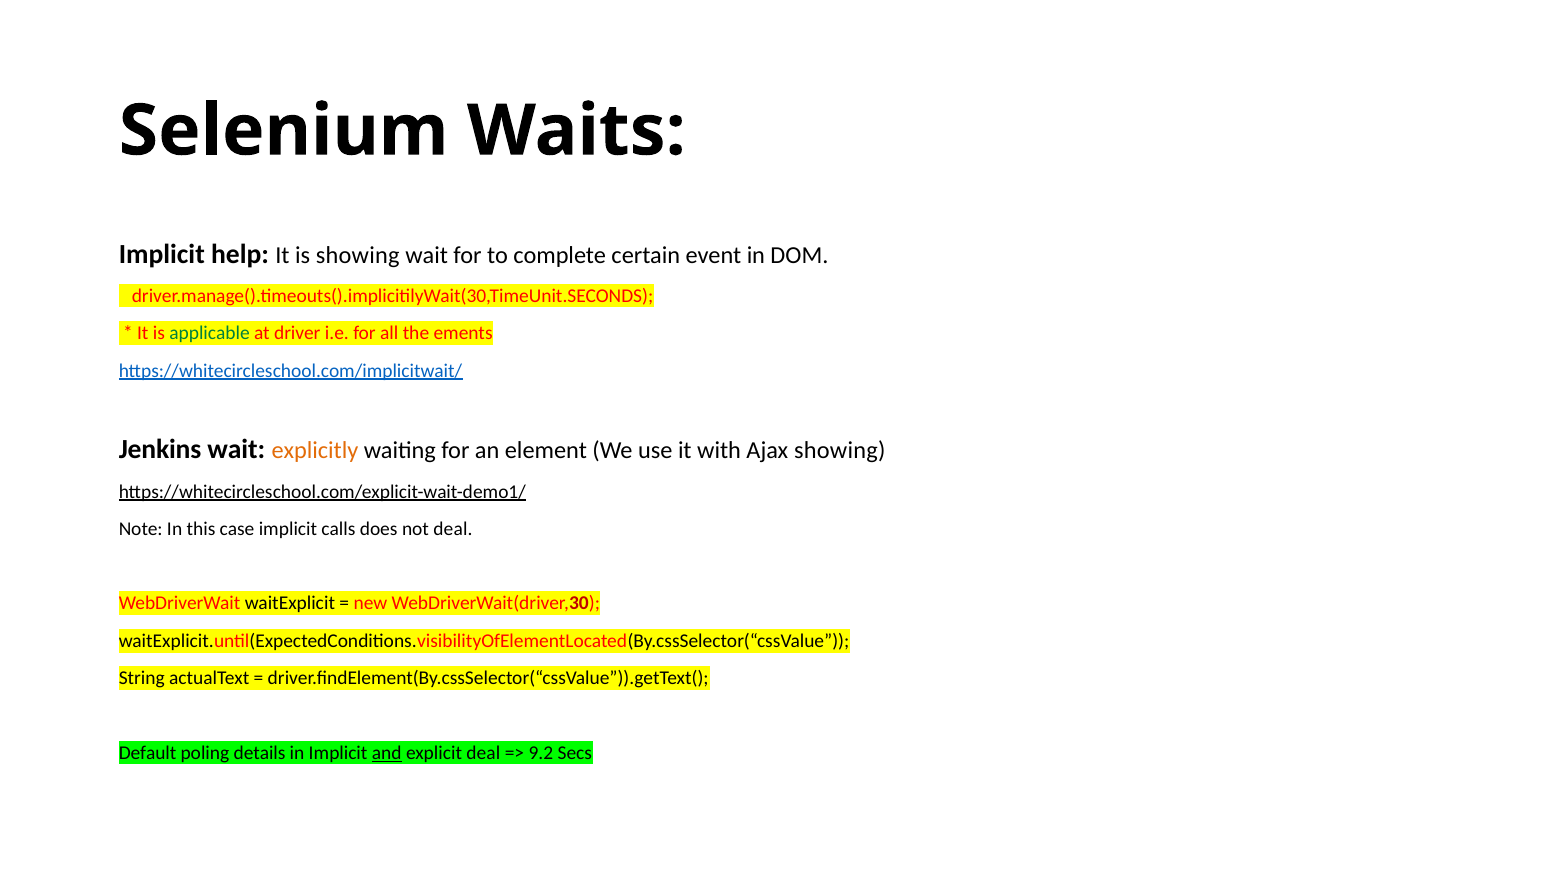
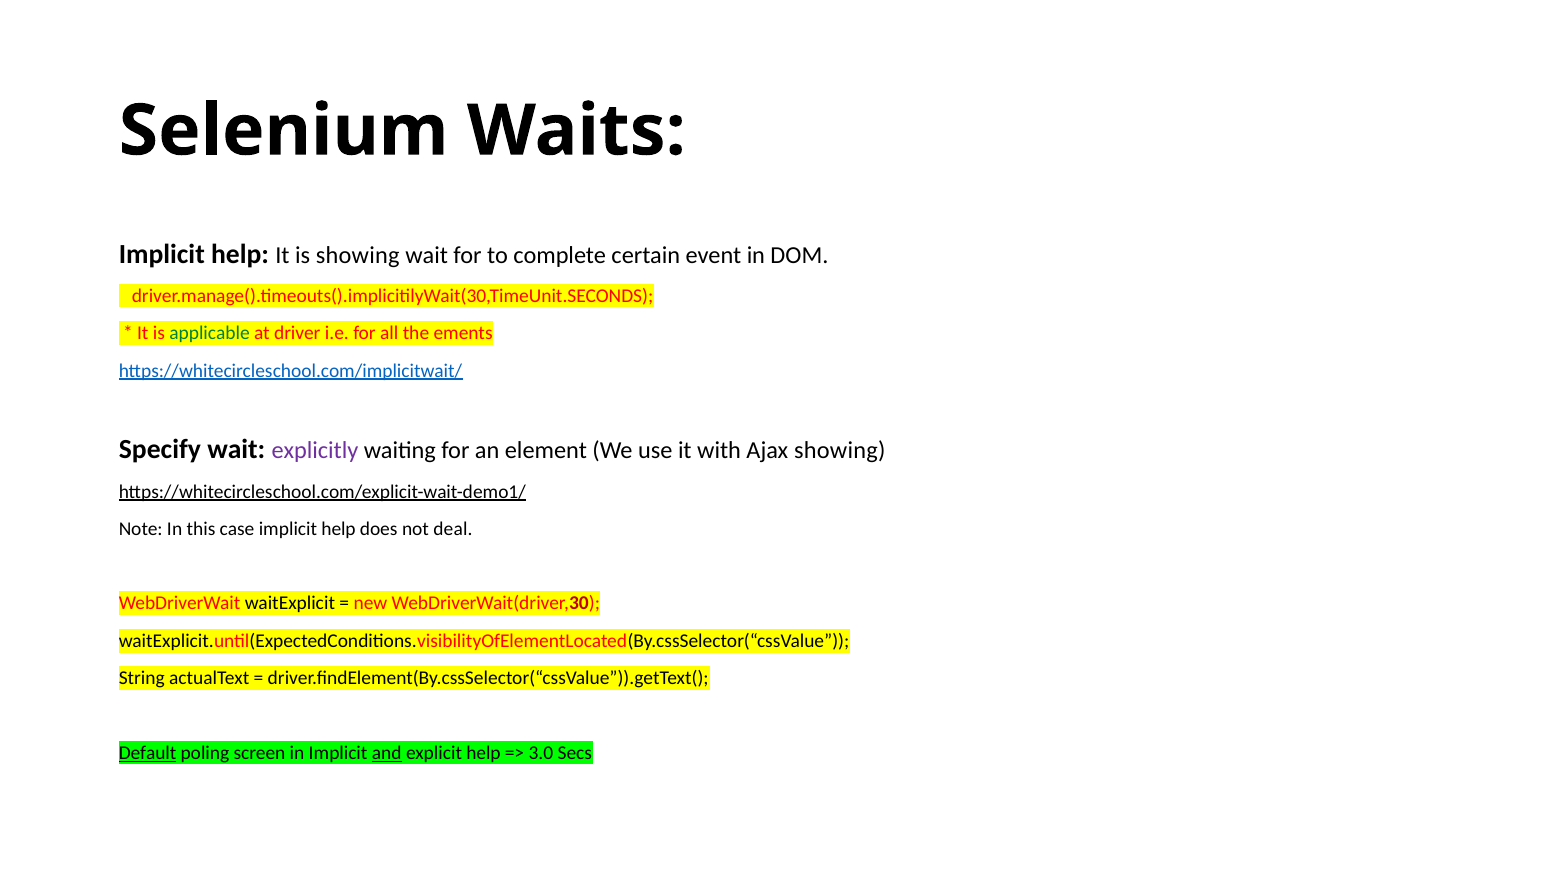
Jenkins: Jenkins -> Specify
explicitly colour: orange -> purple
case implicit calls: calls -> help
Default underline: none -> present
details: details -> screen
explicit deal: deal -> help
9.2: 9.2 -> 3.0
